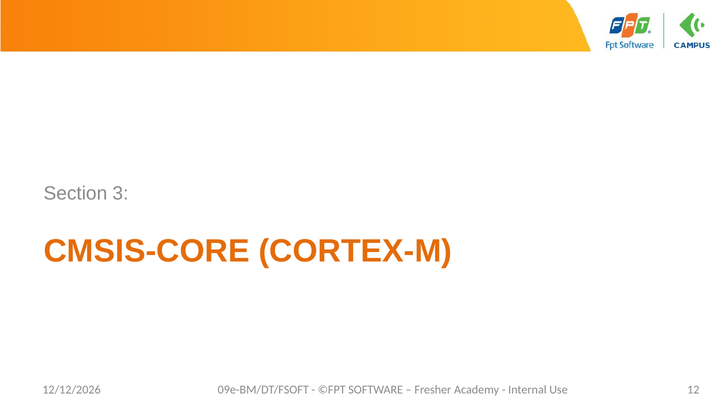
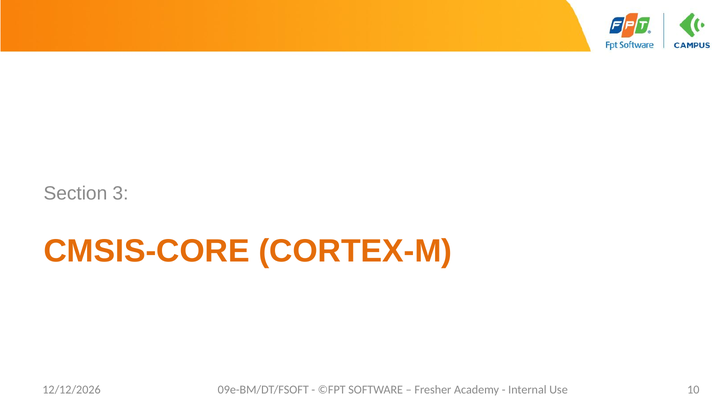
12: 12 -> 10
